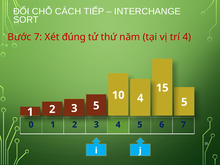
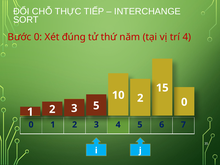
CÁCH: CÁCH -> THỰC
Bước 7: 7 -> 0
10 4: 4 -> 2
5 at (184, 102): 5 -> 0
